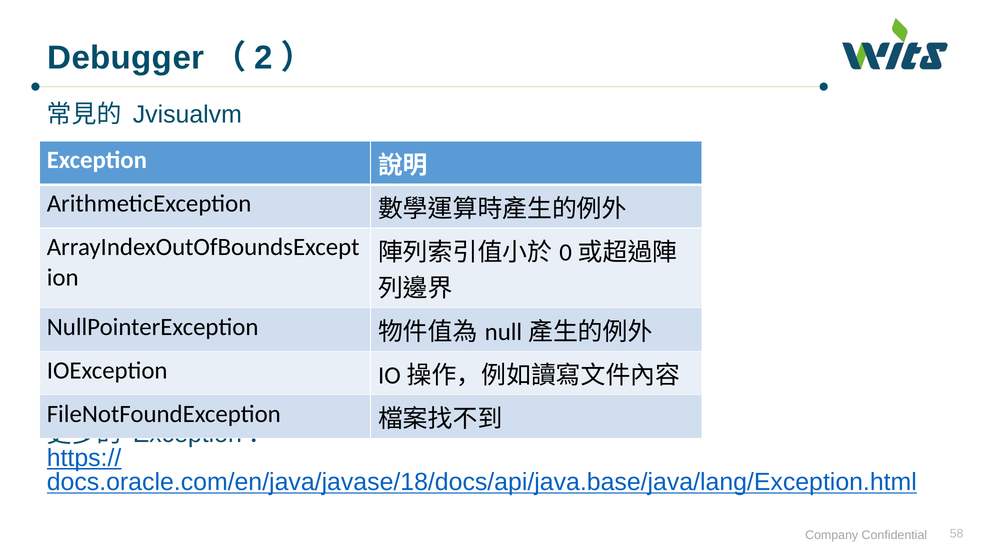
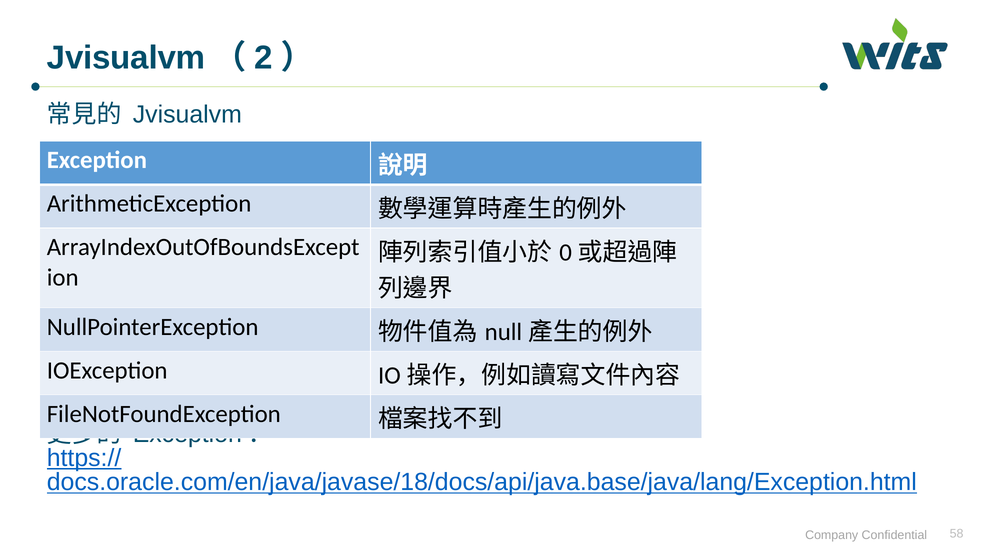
Debugger at (126, 58): Debugger -> Jvisualvm
